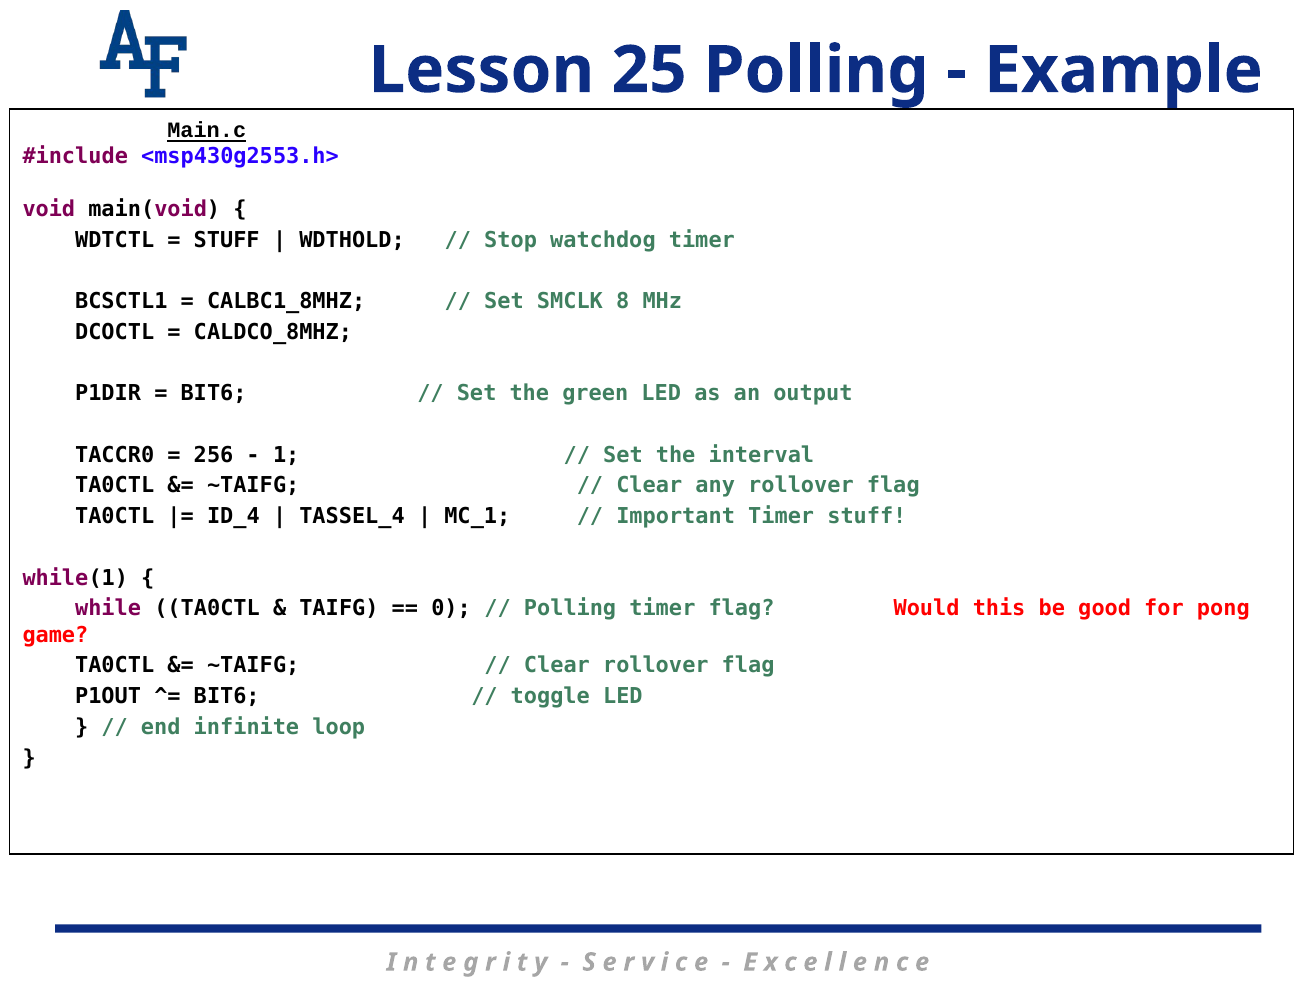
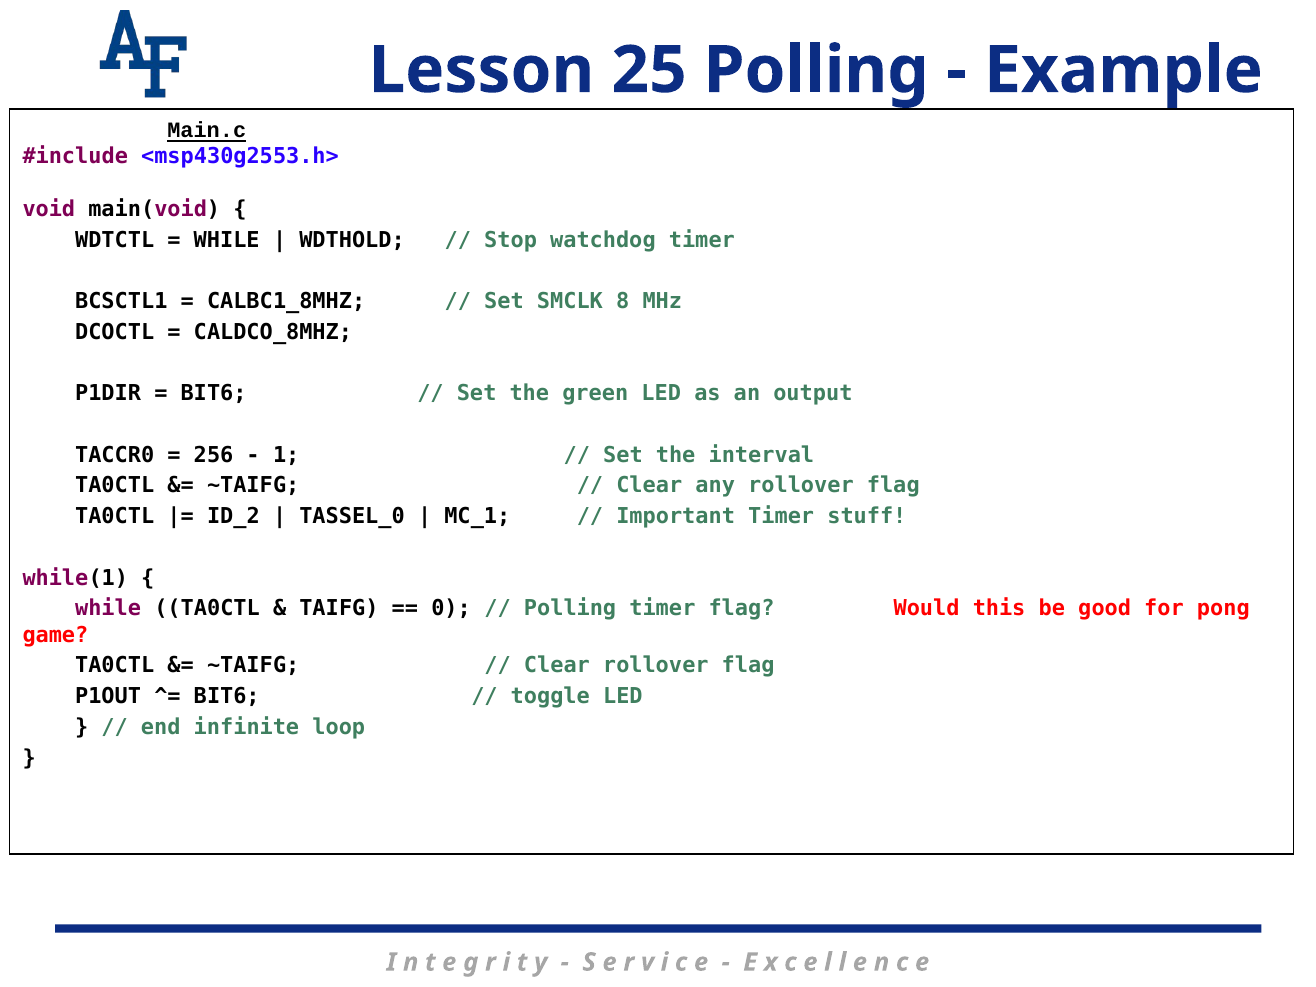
STUFF at (227, 240): STUFF -> WHILE
ID_4: ID_4 -> ID_2
TASSEL_4: TASSEL_4 -> TASSEL_0
